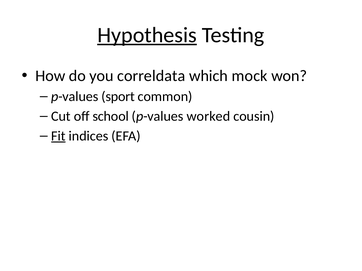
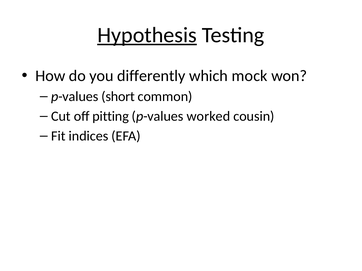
correldata: correldata -> differently
sport: sport -> short
school: school -> pitting
Fit underline: present -> none
